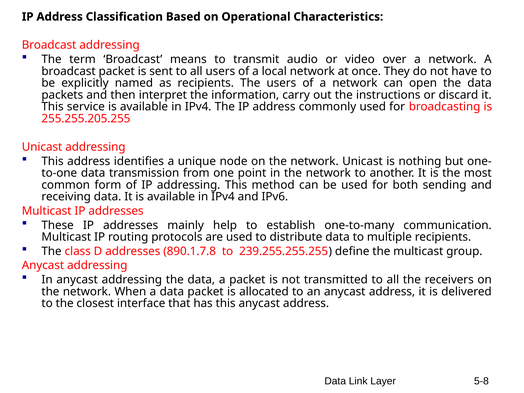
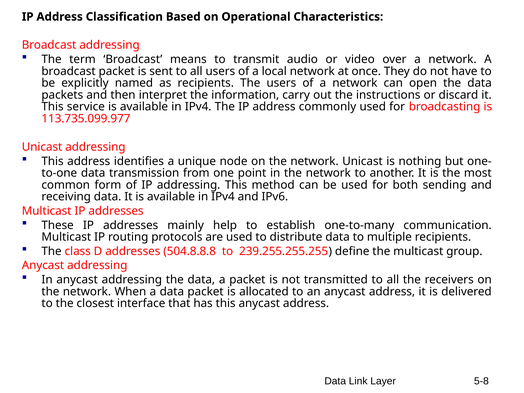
255.255.205.255: 255.255.205.255 -> 113.735.099.977
890.1.7.8: 890.1.7.8 -> 504.8.8.8
